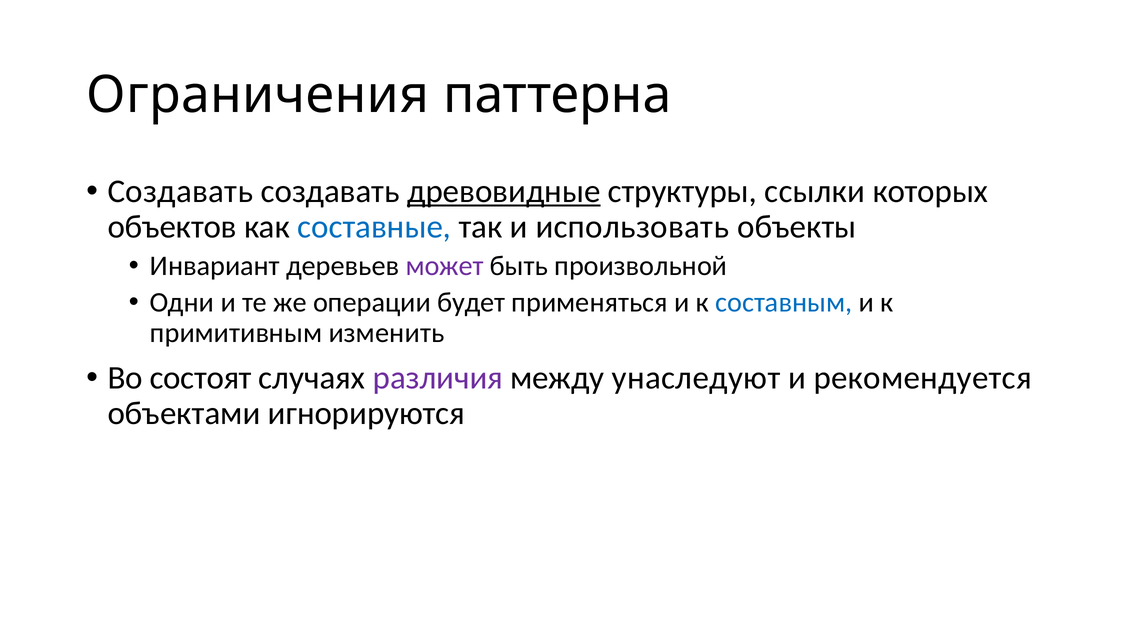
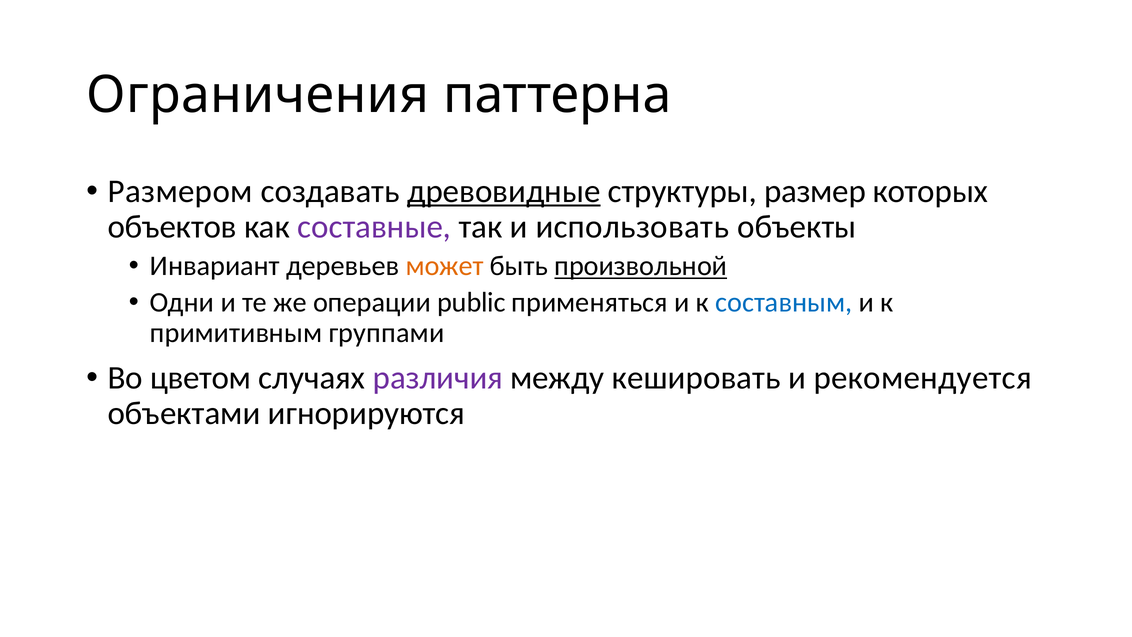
Создавать at (180, 191): Создавать -> Размером
ссылки: ссылки -> размер
составные colour: blue -> purple
может colour: purple -> orange
произвольной underline: none -> present
будет: будет -> public
изменить: изменить -> группами
состоят: состоят -> цветом
унаследуют: унаследуют -> кешировать
